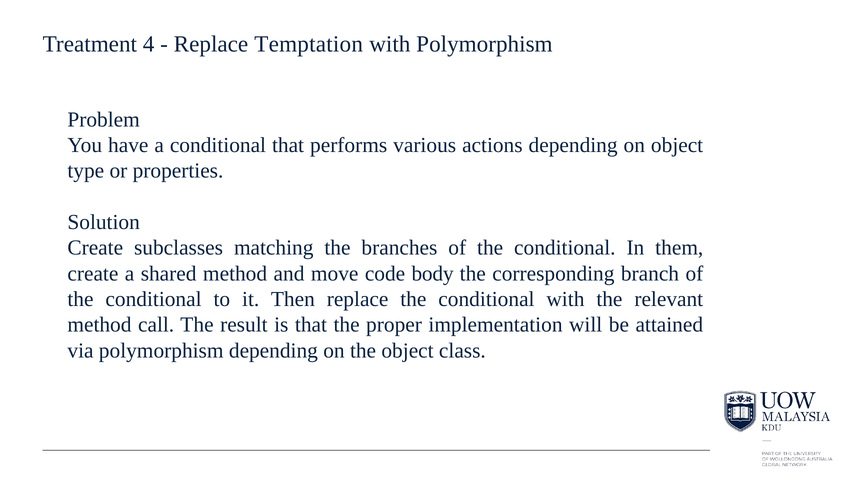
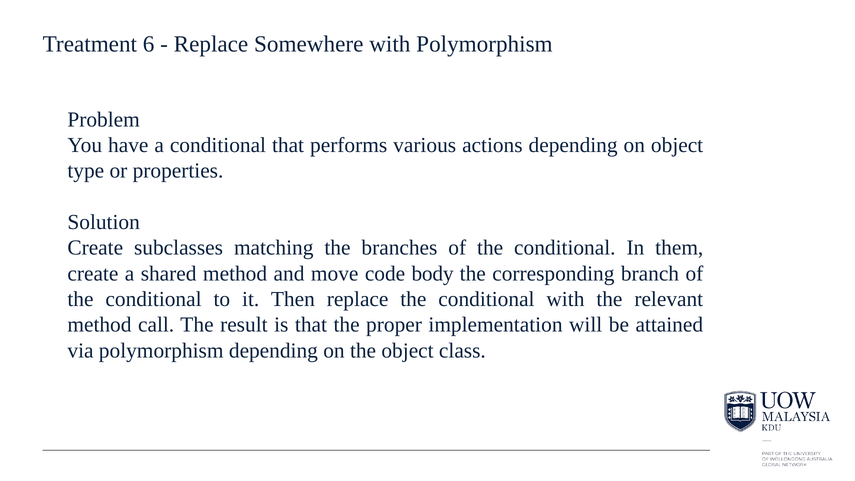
4: 4 -> 6
Temptation: Temptation -> Somewhere
